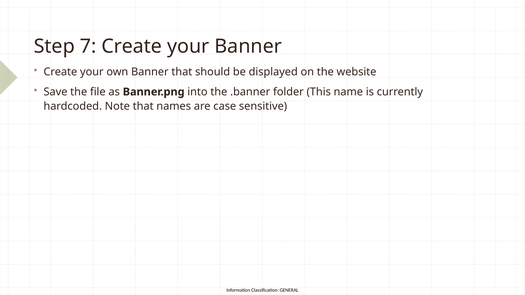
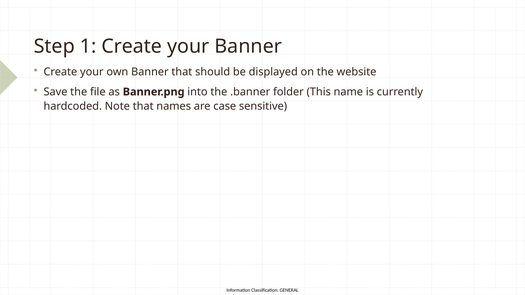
7: 7 -> 1
